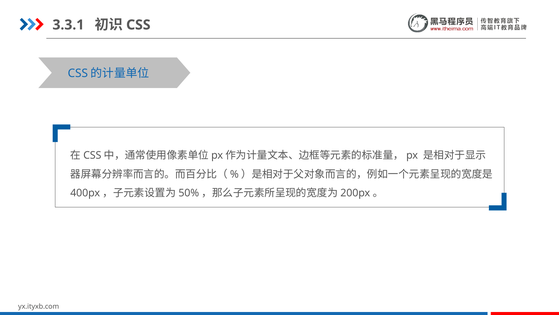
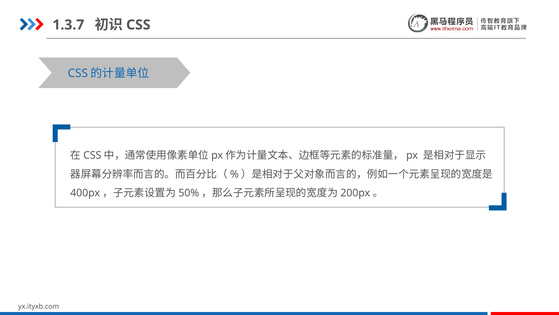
3.3.1: 3.3.1 -> 1.3.7
